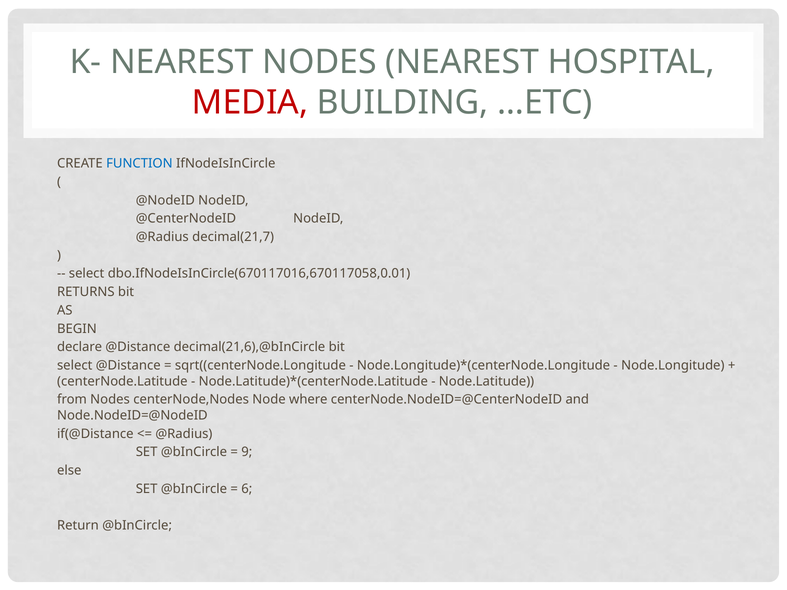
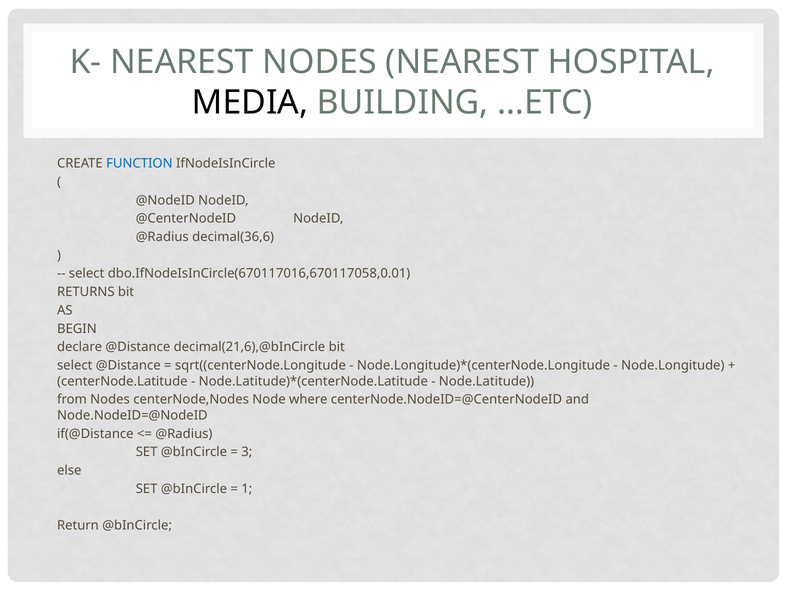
MEDIA colour: red -> black
decimal(21,7: decimal(21,7 -> decimal(36,6
9: 9 -> 3
6: 6 -> 1
